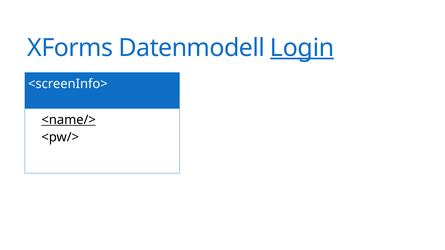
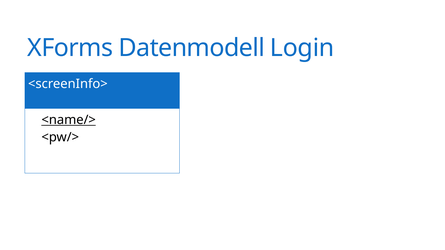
Login underline: present -> none
